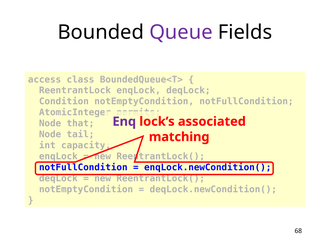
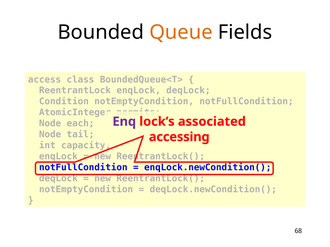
Queue colour: purple -> orange
that: that -> each
matching: matching -> accessing
